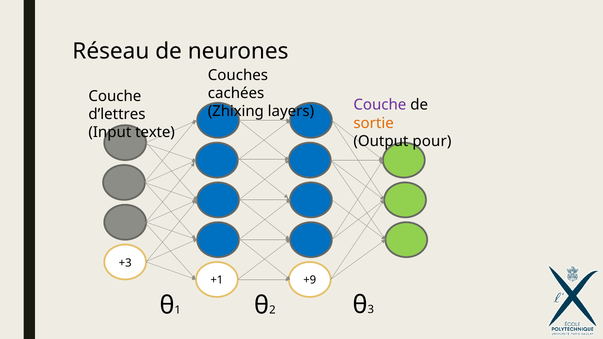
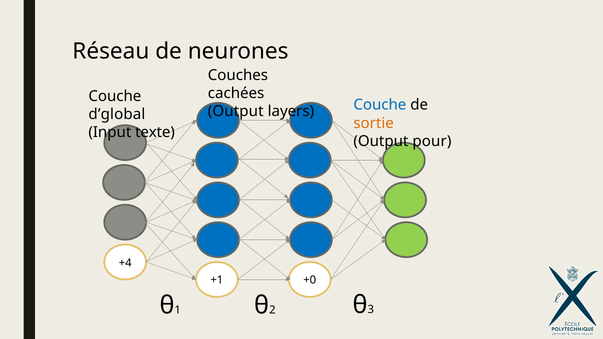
Zhixing at (236, 111): Zhixing -> Output
Couche at (380, 105) colour: purple -> blue
d’lettres: d’lettres -> d’global
+3: +3 -> +4
+9: +9 -> +0
